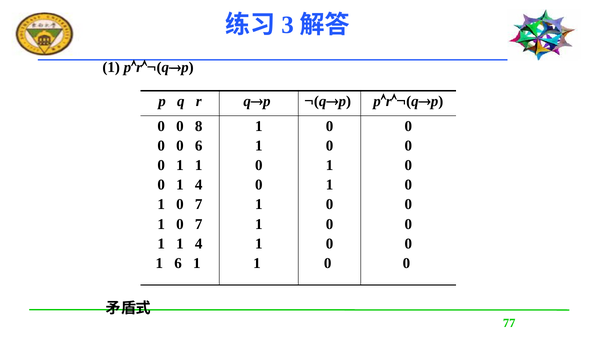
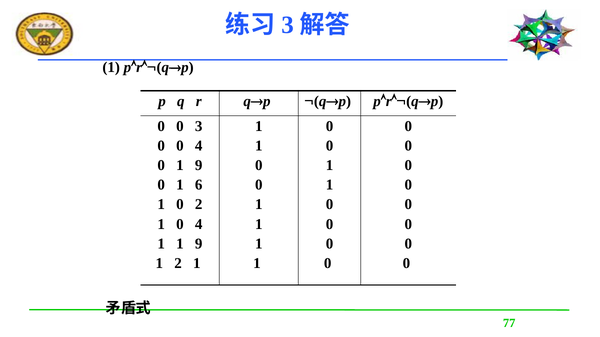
0 8: 8 -> 3
0 0 6: 6 -> 4
1 at (199, 166): 1 -> 9
0 1 4: 4 -> 6
7 at (199, 205): 7 -> 2
7 at (199, 224): 7 -> 4
1 1 4: 4 -> 9
1 6: 6 -> 2
